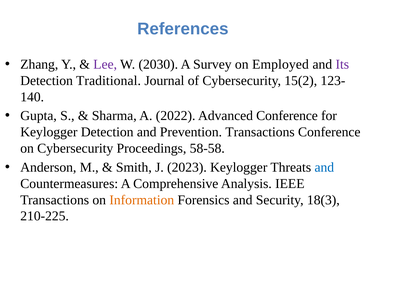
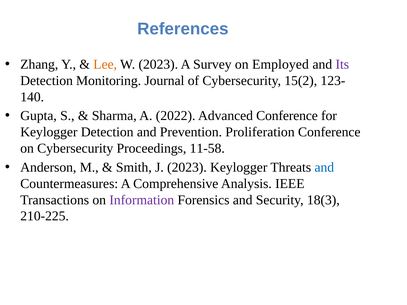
Lee colour: purple -> orange
W 2030: 2030 -> 2023
Traditional: Traditional -> Monitoring
Prevention Transactions: Transactions -> Proliferation
58-58: 58-58 -> 11-58
Information colour: orange -> purple
